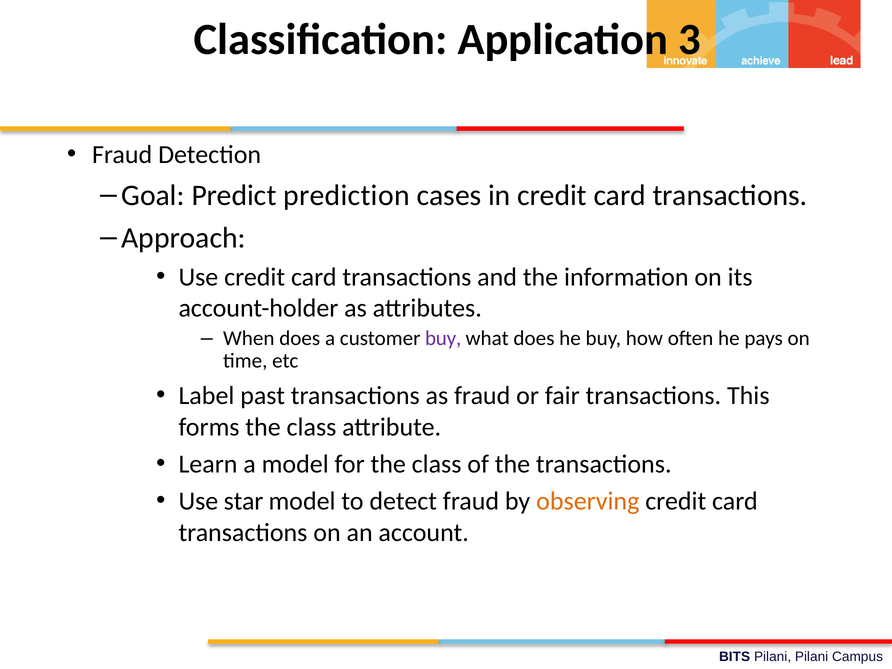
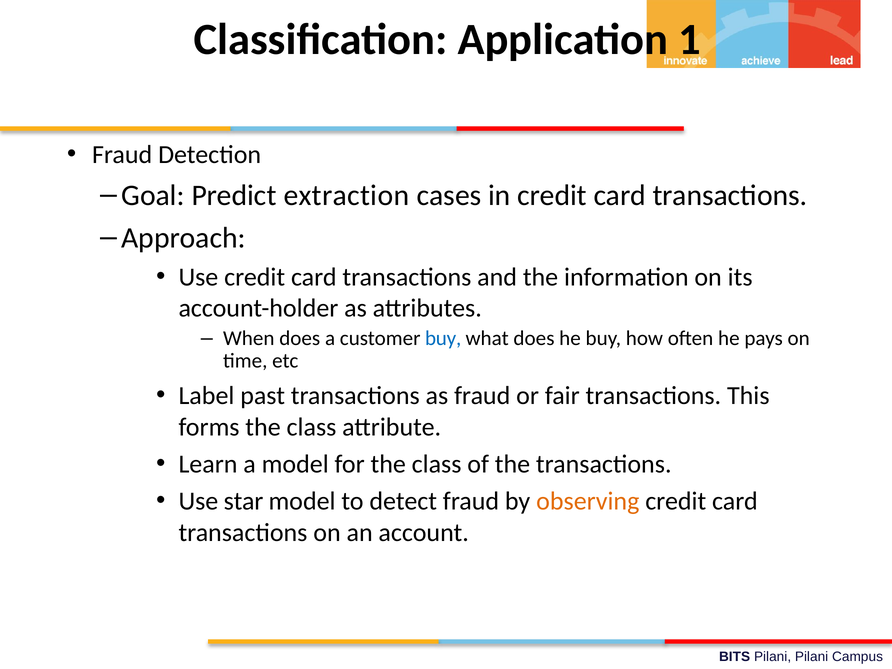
3: 3 -> 1
prediction: prediction -> extraction
buy at (443, 338) colour: purple -> blue
